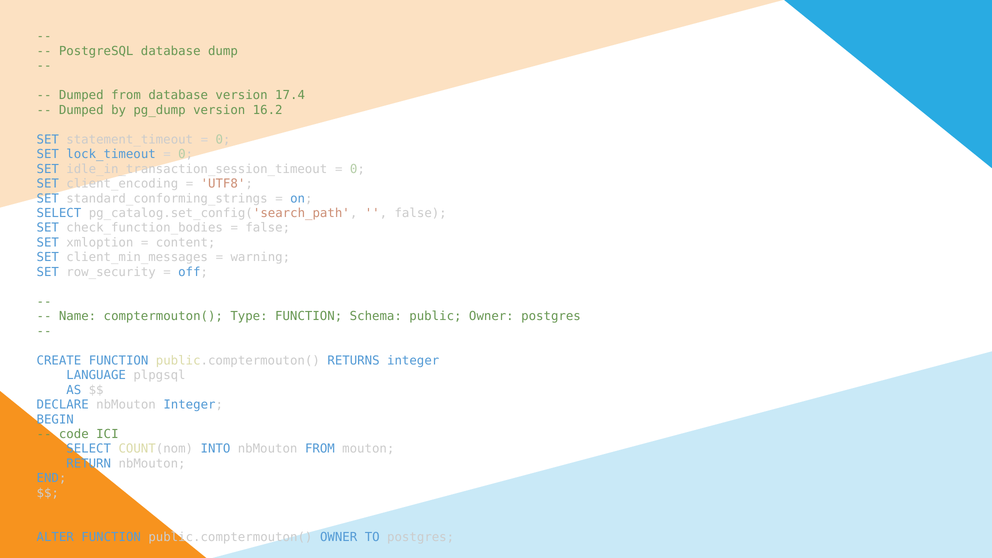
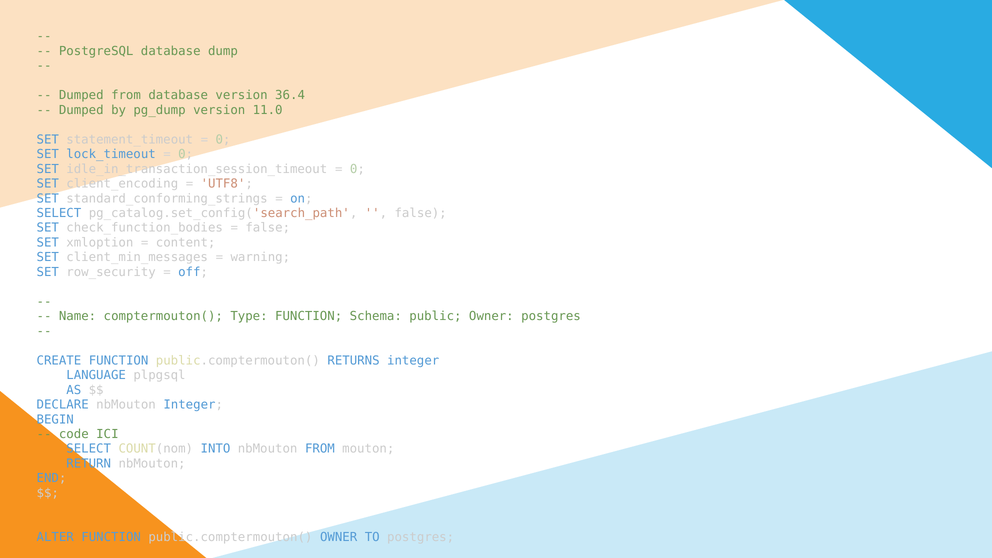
17.4: 17.4 -> 36.4
16.2: 16.2 -> 11.0
